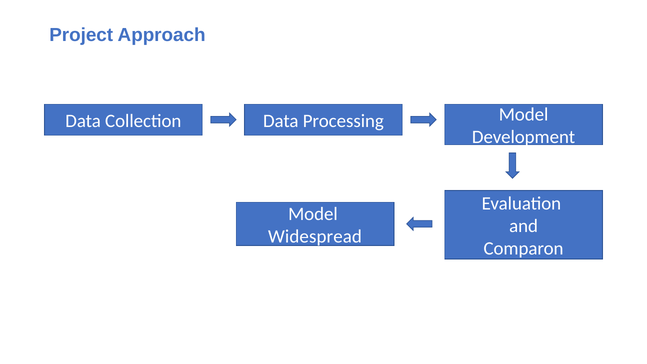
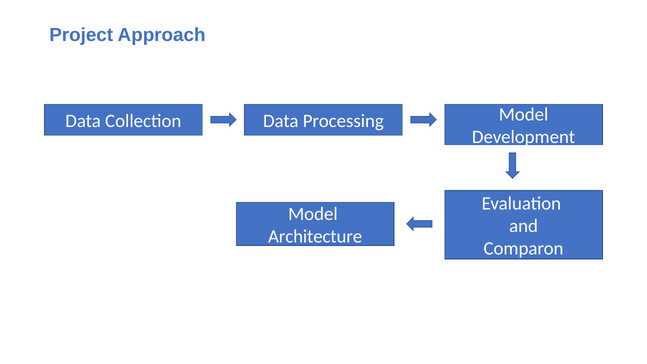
Widespread: Widespread -> Architecture
